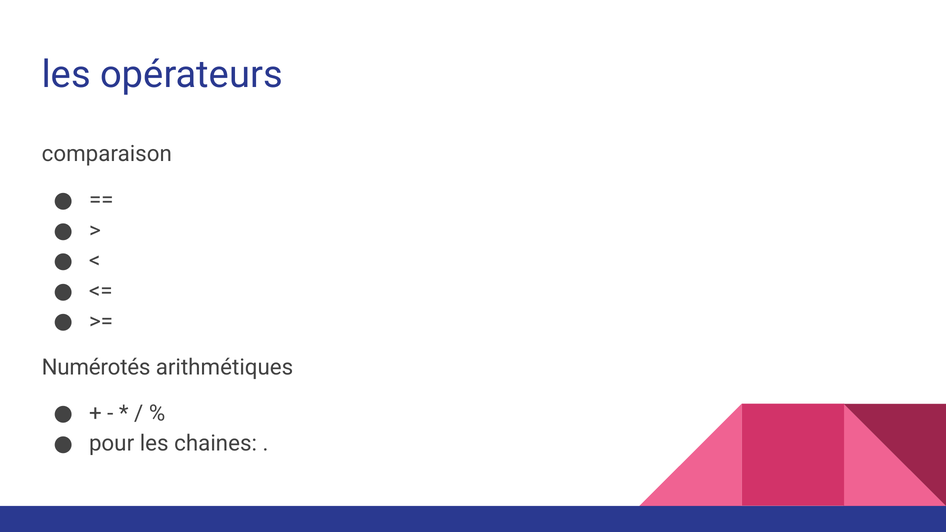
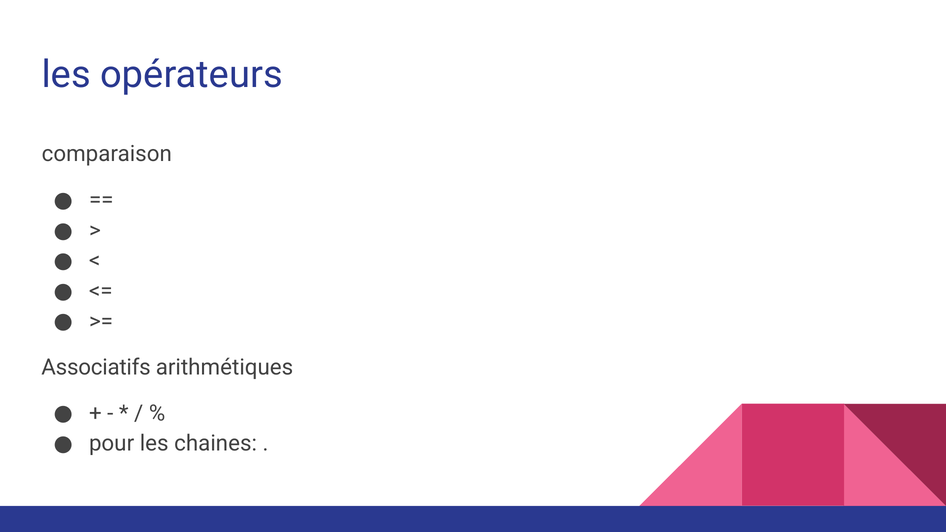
Numérotés: Numérotés -> Associatifs
